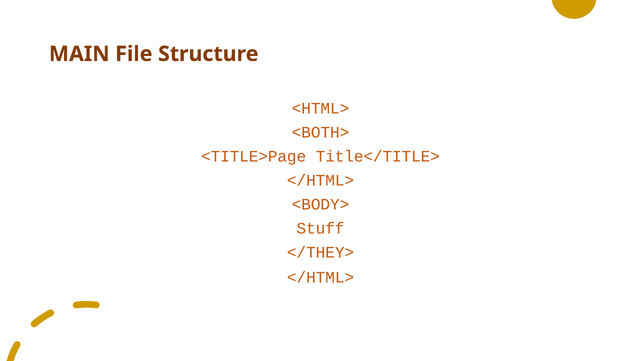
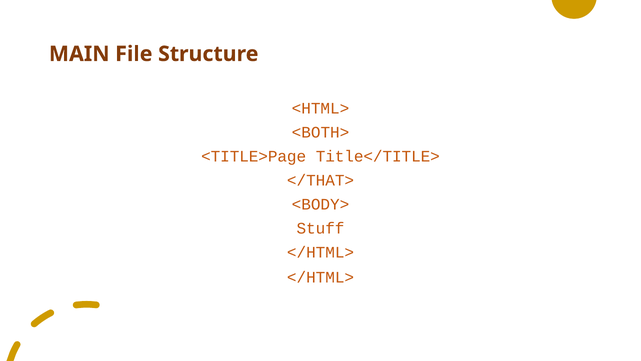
</HTML> at (321, 180): </HTML> -> </THAT>
</THEY> at (321, 252): </THEY> -> </HTML>
